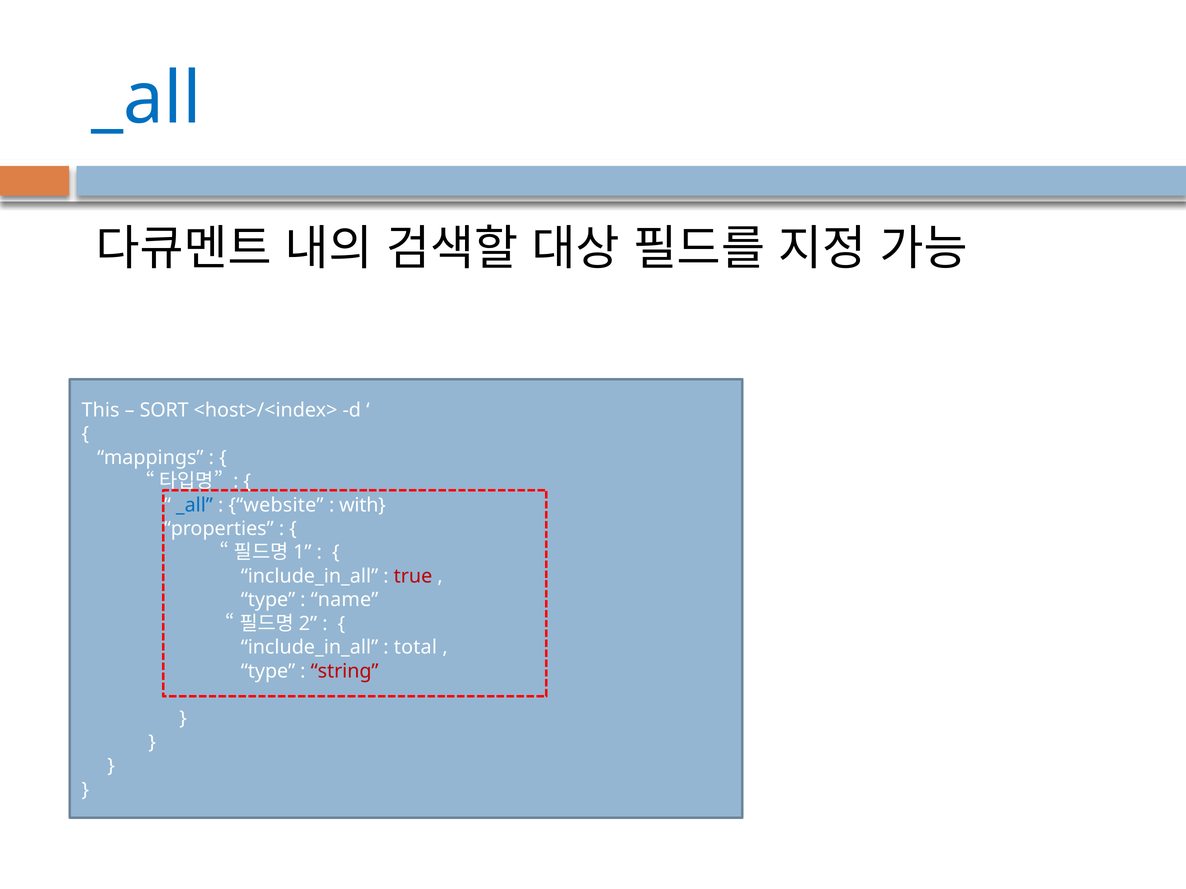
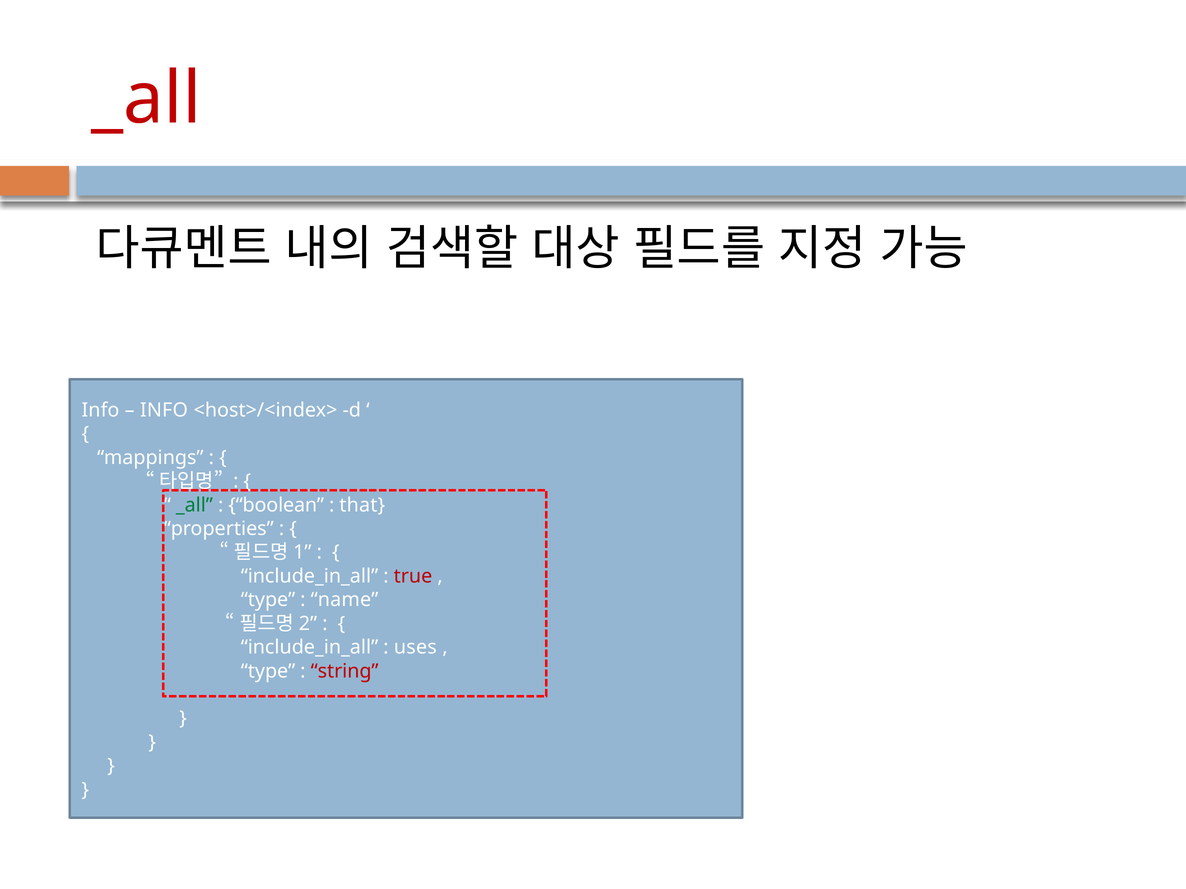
_all at (146, 99) colour: blue -> red
This at (101, 410): This -> Info
SORT at (164, 410): SORT -> INFO
_all at (194, 505) colour: blue -> green
website: website -> boolean
with: with -> that
total: total -> uses
